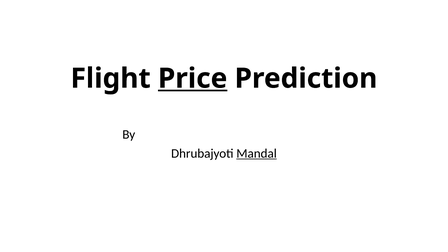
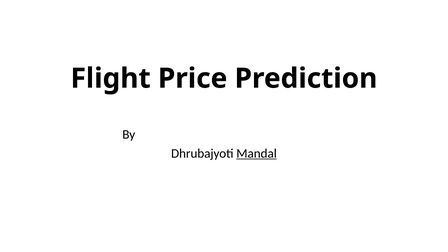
Price underline: present -> none
